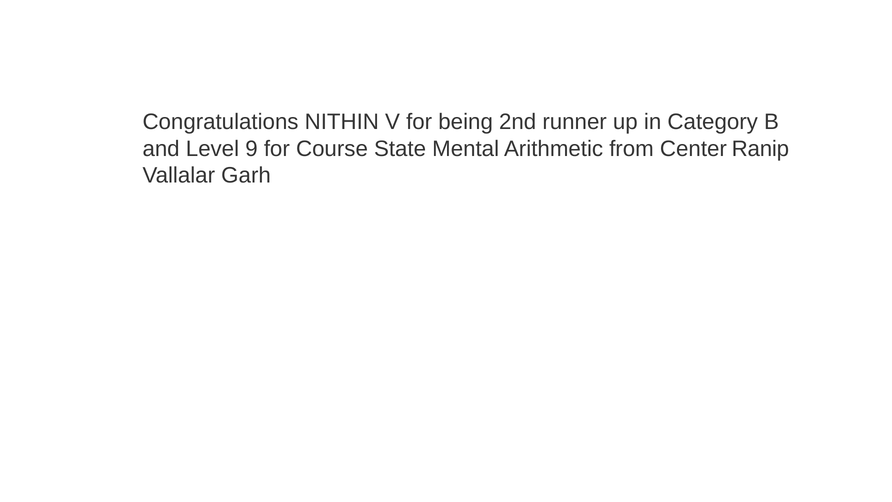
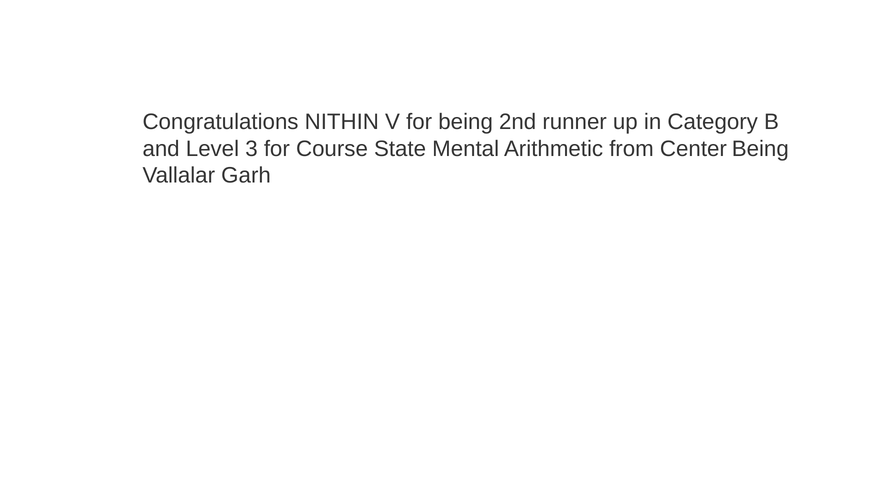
9: 9 -> 3
Center Ranip: Ranip -> Being
